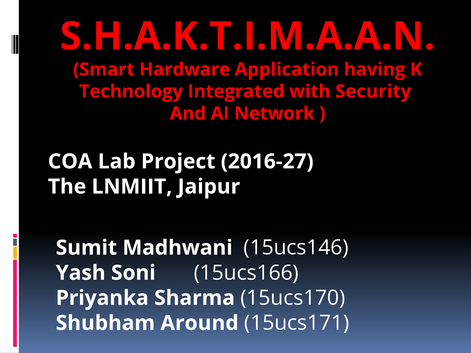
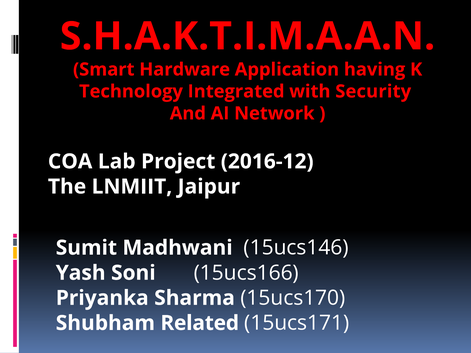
2016-27: 2016-27 -> 2016-12
Around: Around -> Related
